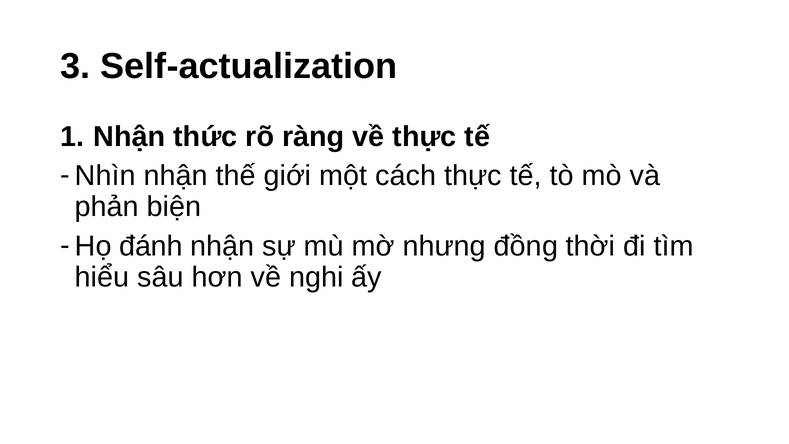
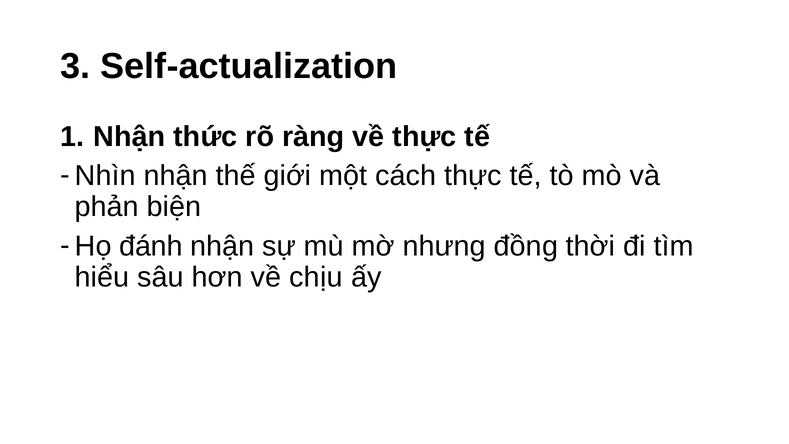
nghi: nghi -> chịu
